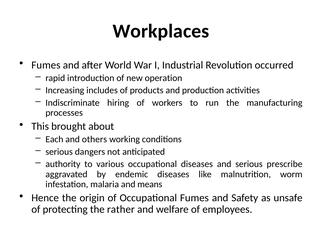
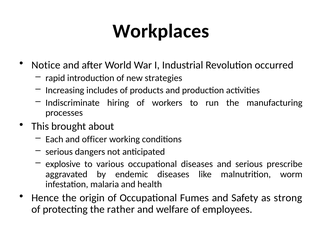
Fumes at (46, 65): Fumes -> Notice
operation: operation -> strategies
others: others -> officer
authority: authority -> explosive
means: means -> health
unsafe: unsafe -> strong
